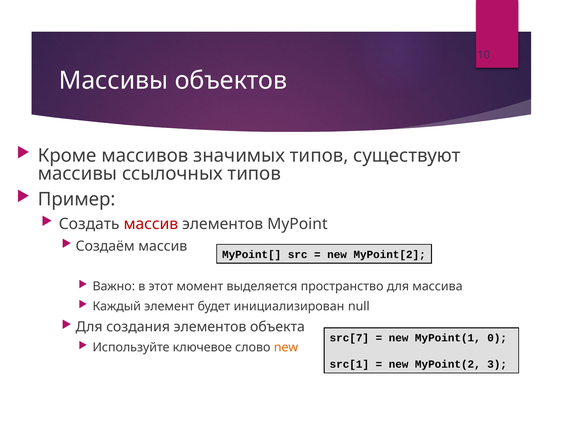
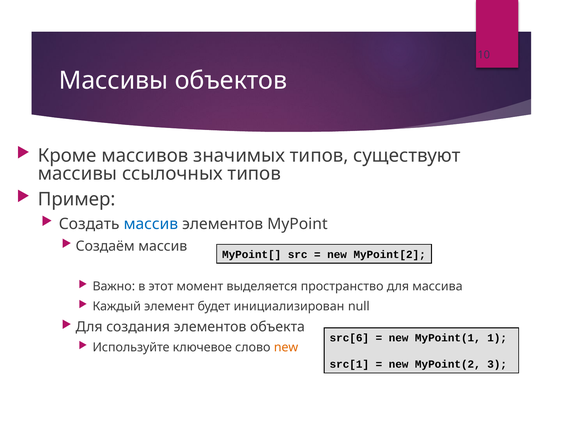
массив at (151, 224) colour: red -> blue
src[7: src[7 -> src[6
0: 0 -> 1
